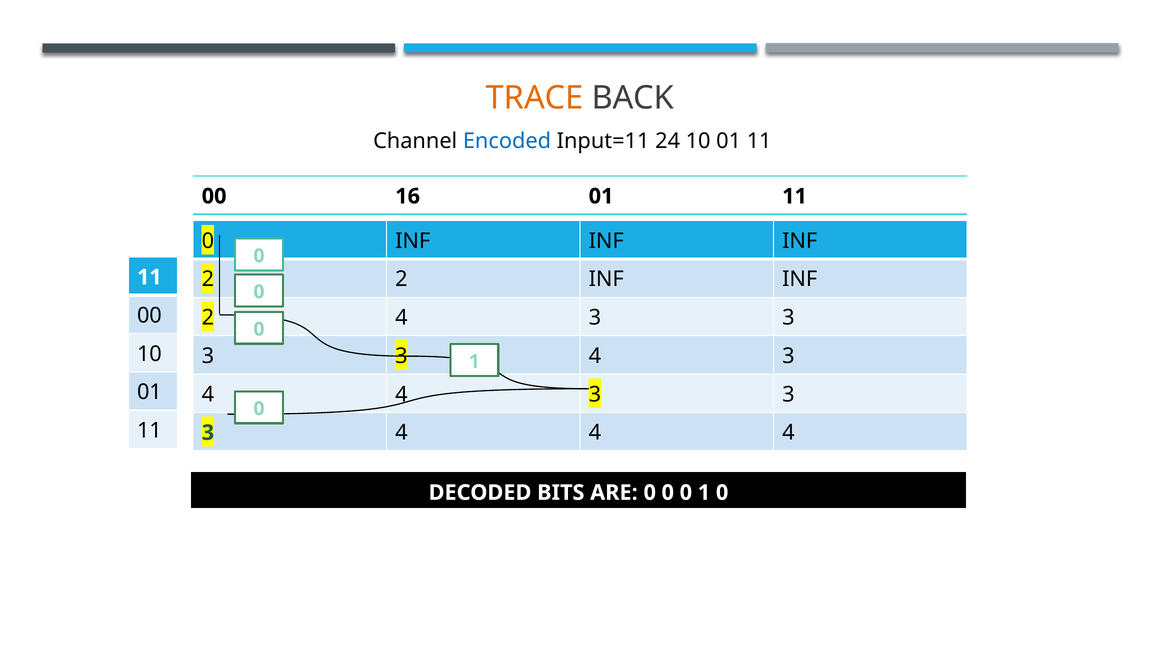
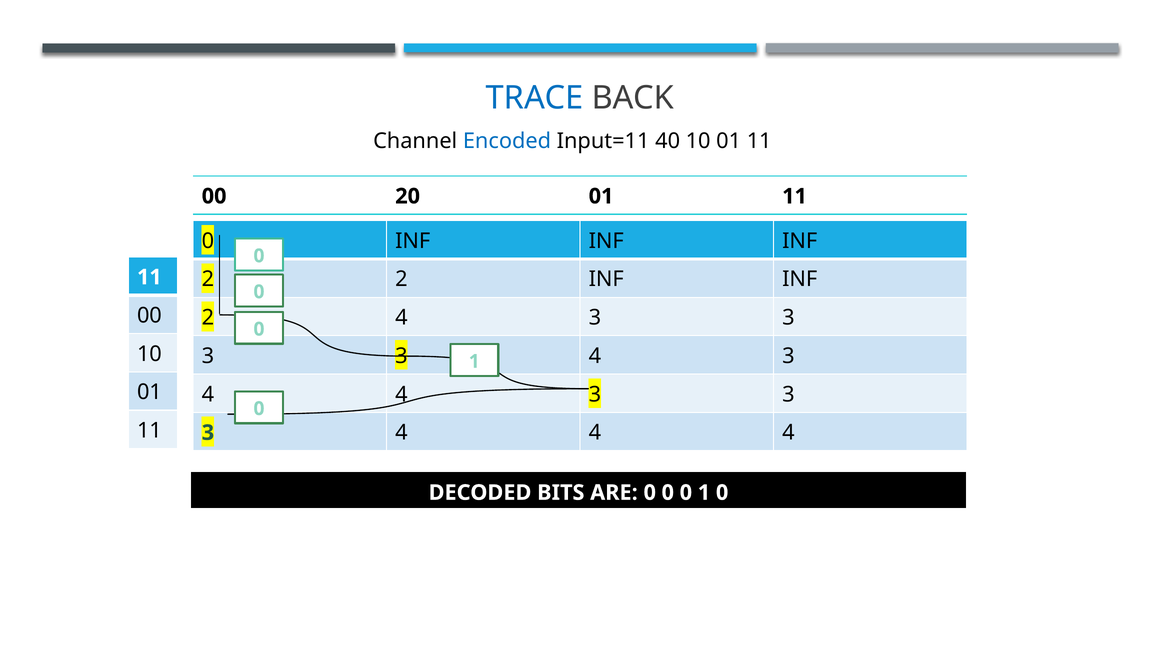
TRACE colour: orange -> blue
24: 24 -> 40
16: 16 -> 20
